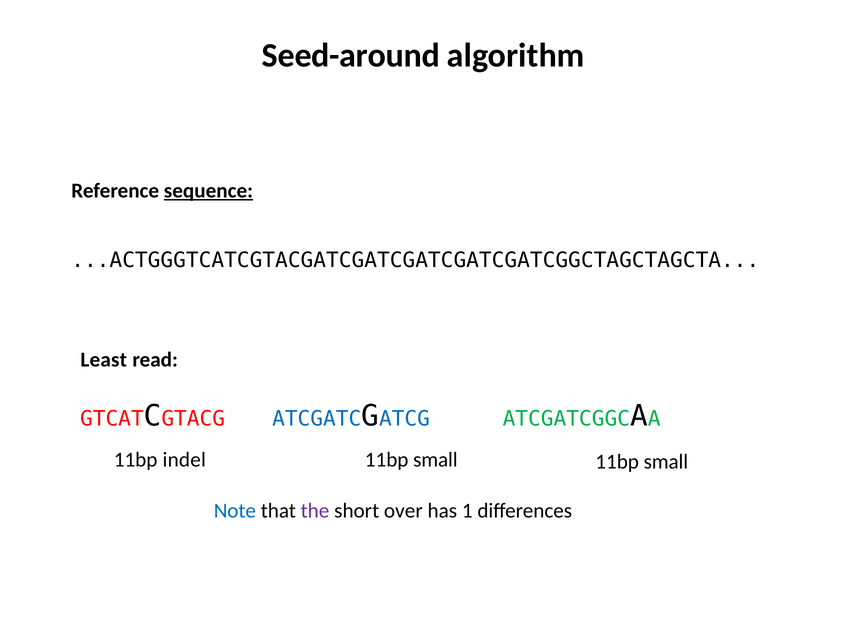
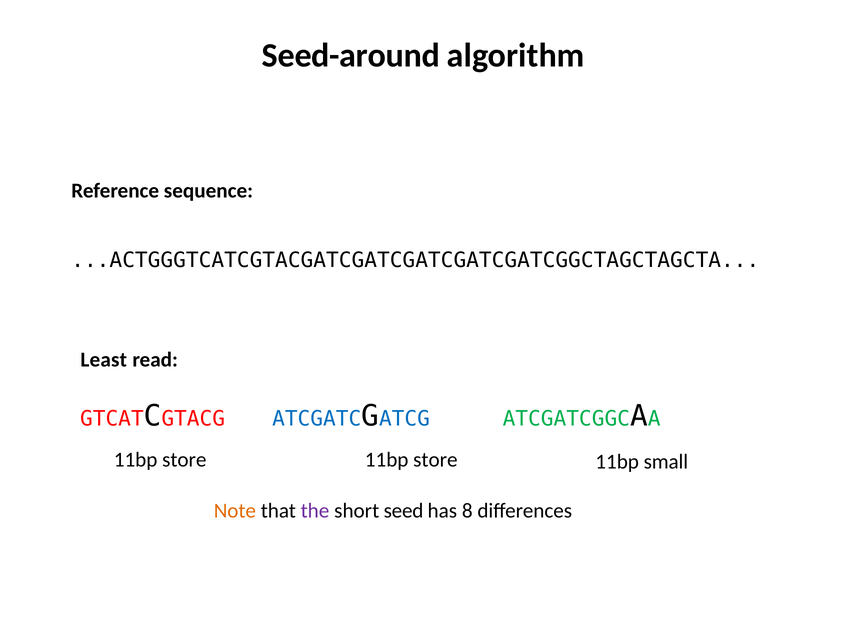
sequence underline: present -> none
indel at (184, 460): indel -> store
small at (435, 460): small -> store
Note colour: blue -> orange
over: over -> seed
1: 1 -> 8
